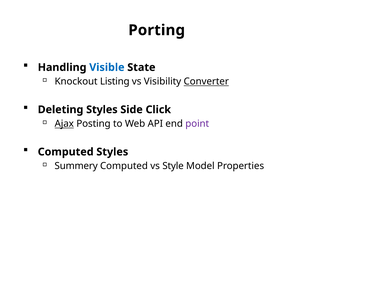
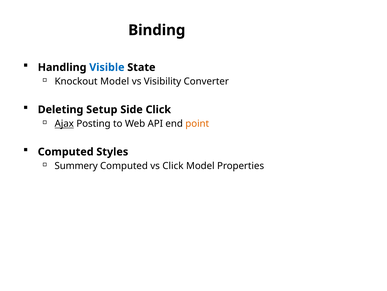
Porting: Porting -> Binding
Knockout Listing: Listing -> Model
Converter underline: present -> none
Deleting Styles: Styles -> Setup
point colour: purple -> orange
vs Style: Style -> Click
